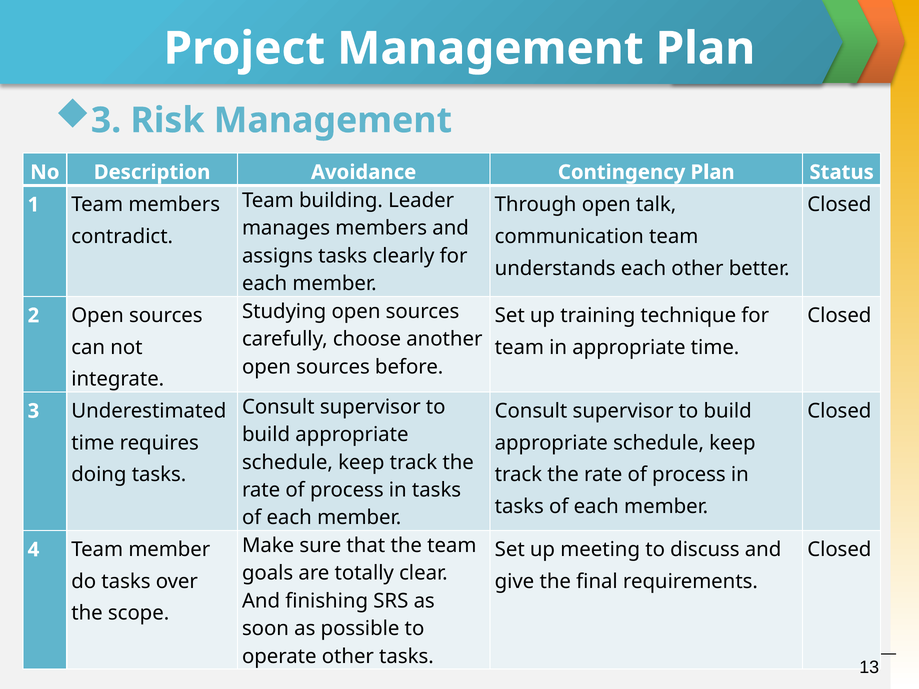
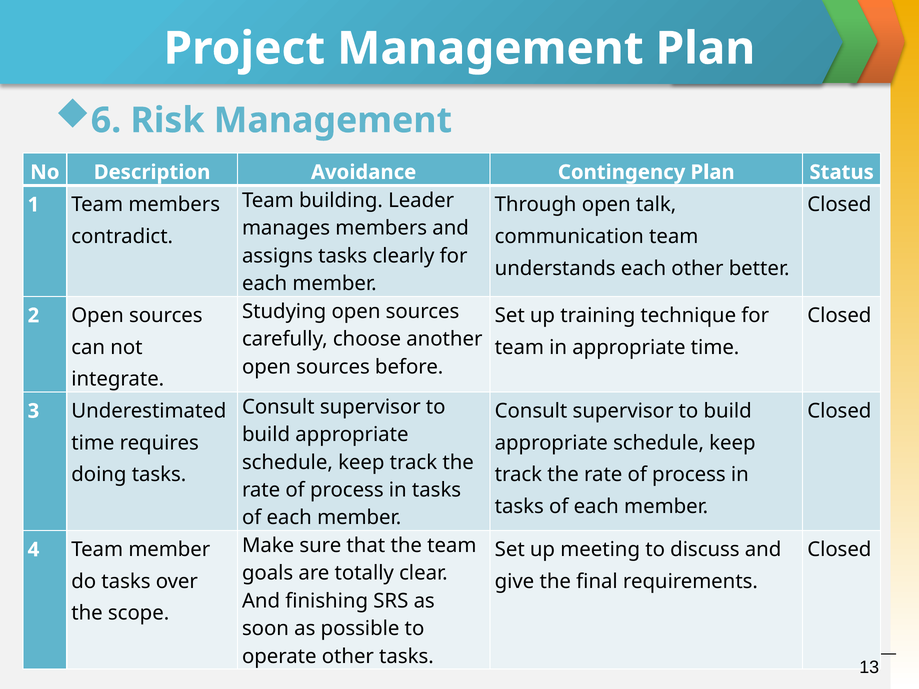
3 at (106, 120): 3 -> 6
